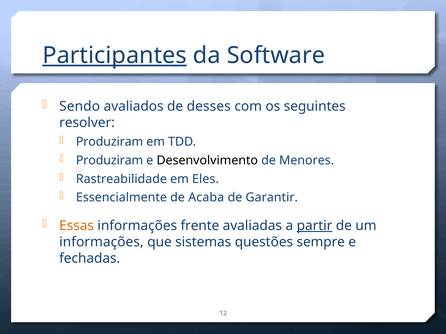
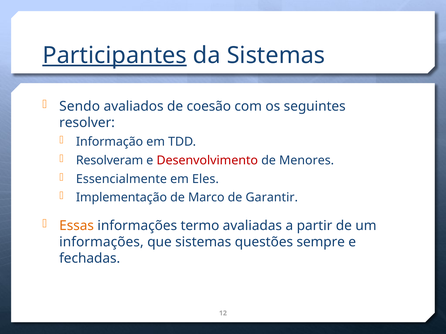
da Software: Software -> Sistemas
desses: desses -> coesão
Produziram at (110, 142): Produziram -> Informação
Produziram at (110, 161): Produziram -> Resolveram
Desenvolvimento colour: black -> red
Rastreabilidade: Rastreabilidade -> Essencialmente
Essencialmente: Essencialmente -> Implementação
Acaba: Acaba -> Marco
frente: frente -> termo
partir underline: present -> none
